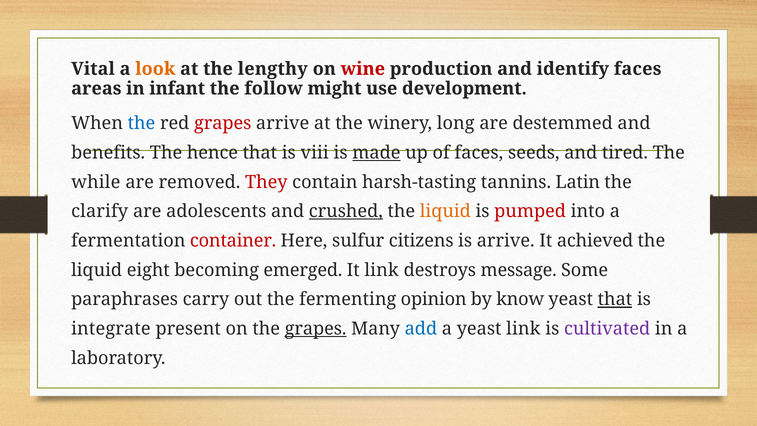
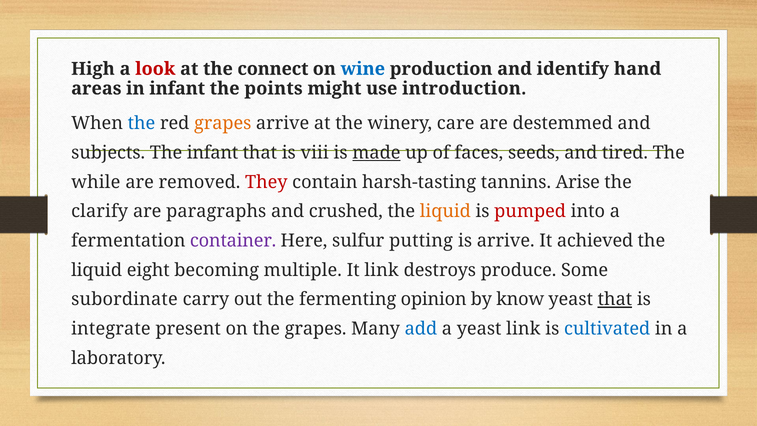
Vital: Vital -> High
look colour: orange -> red
lengthy: lengthy -> connect
wine colour: red -> blue
identify faces: faces -> hand
follow: follow -> points
development: development -> introduction
grapes at (223, 123) colour: red -> orange
long: long -> care
benefits: benefits -> subjects
The hence: hence -> infant
Latin: Latin -> Arise
adolescents: adolescents -> paragraphs
crushed underline: present -> none
container colour: red -> purple
citizens: citizens -> putting
emerged: emerged -> multiple
message: message -> produce
paraphrases: paraphrases -> subordinate
grapes at (316, 329) underline: present -> none
cultivated colour: purple -> blue
